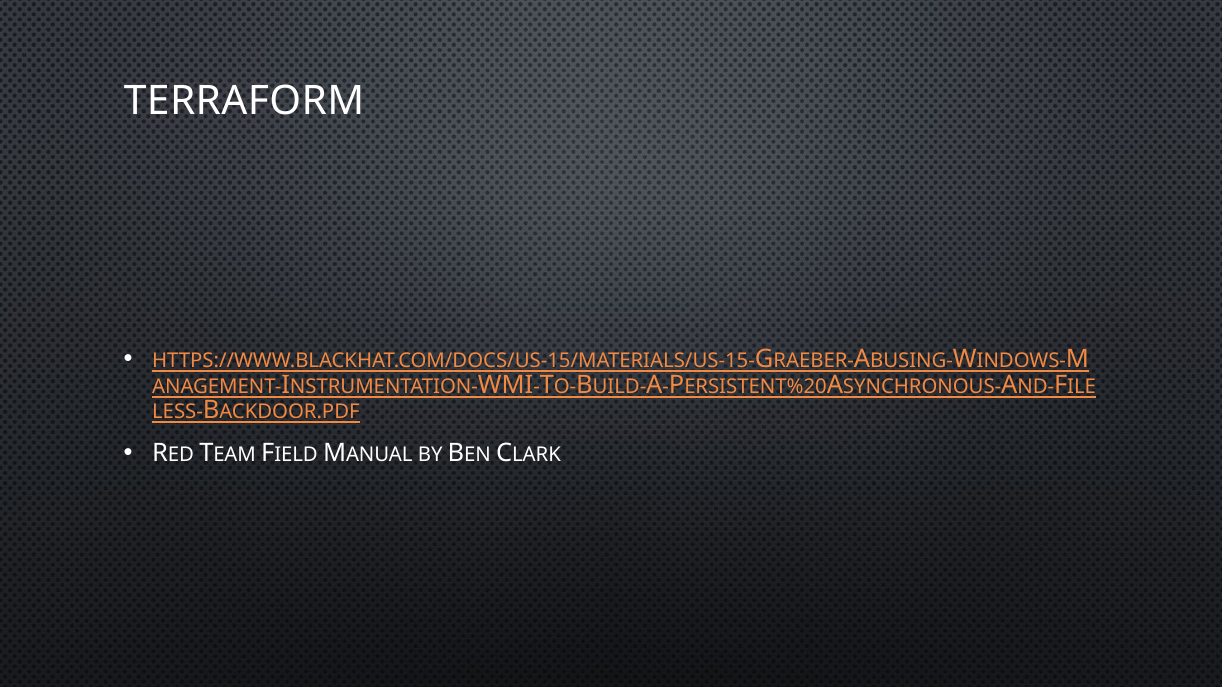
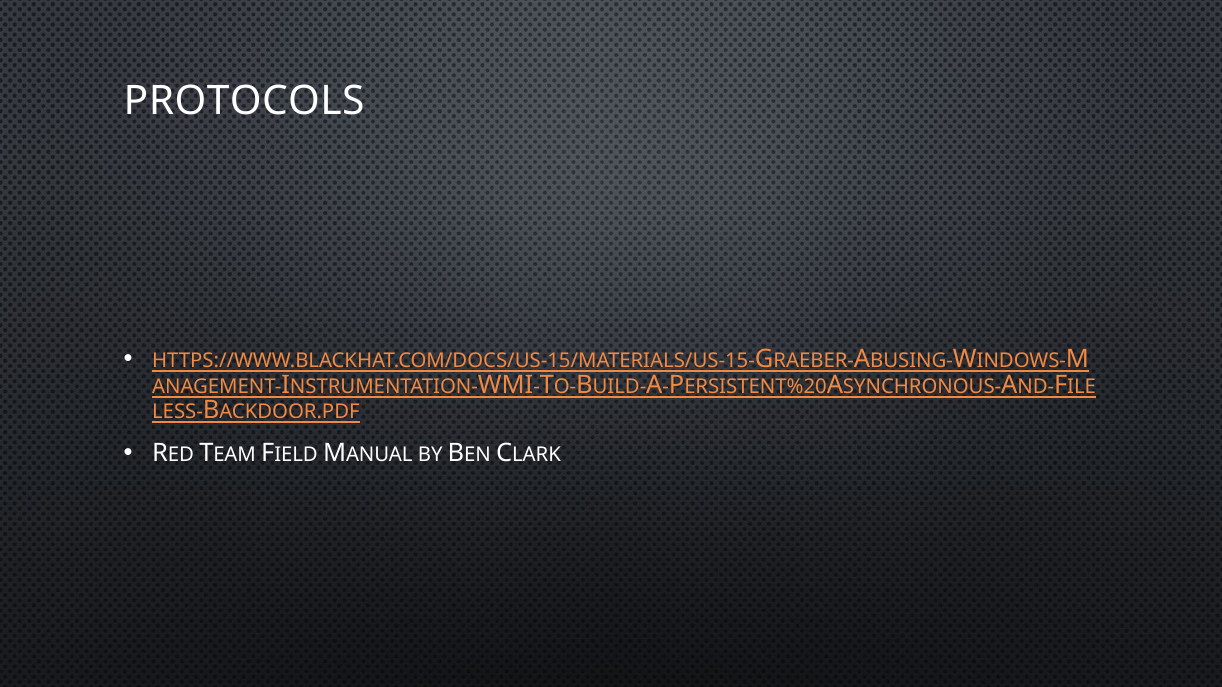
TERRAFORM: TERRAFORM -> PROTOCOLS
